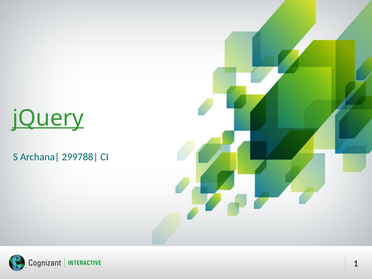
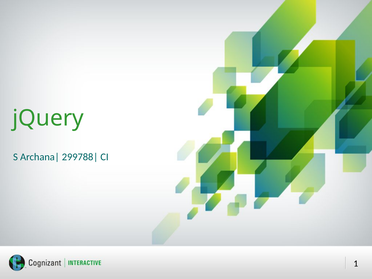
jQuery underline: present -> none
